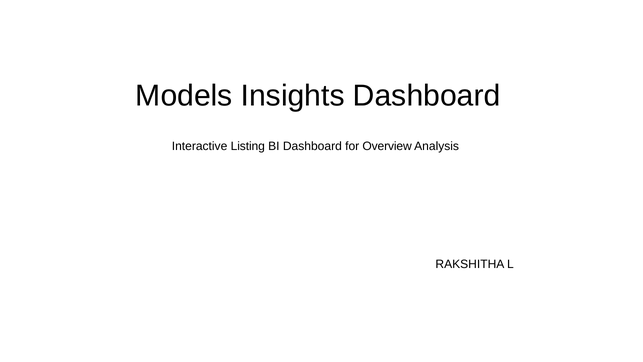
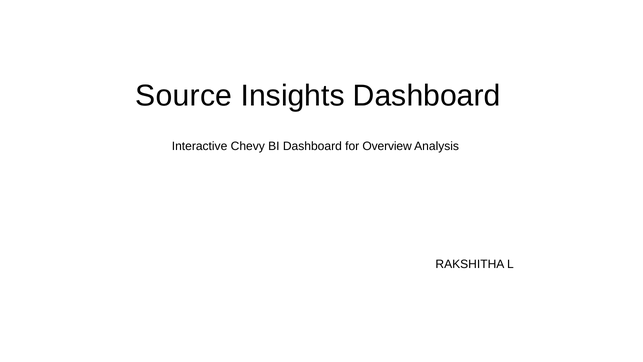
Models: Models -> Source
Listing: Listing -> Chevy
